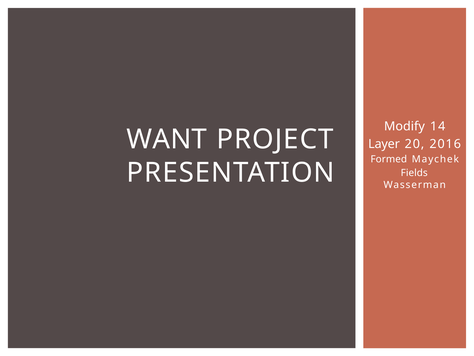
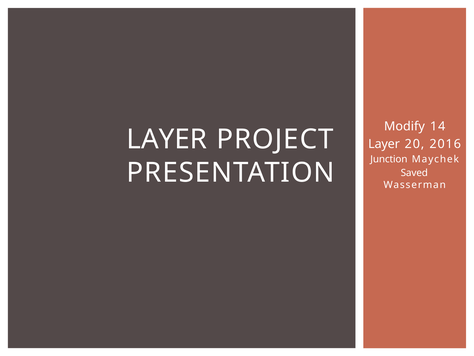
WANT at (167, 139): WANT -> LAYER
Formed: Formed -> Junction
Fields: Fields -> Saved
